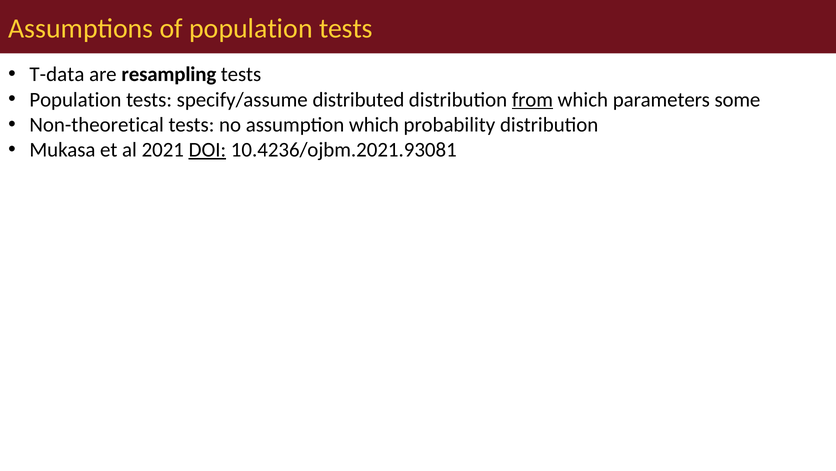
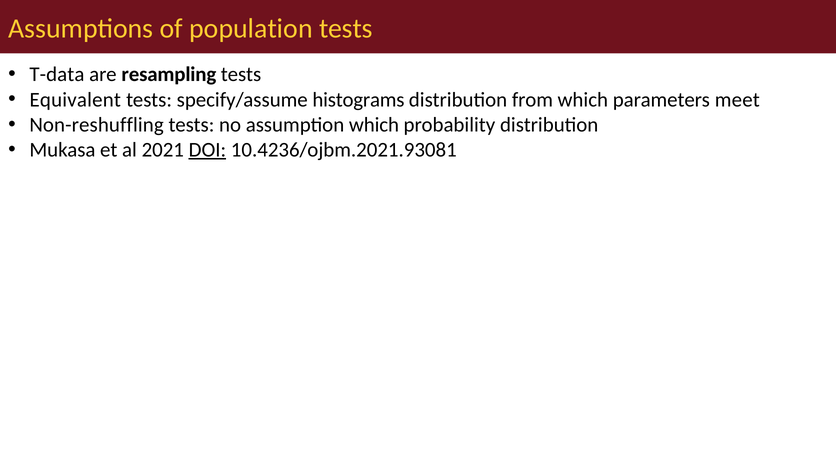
Population at (75, 99): Population -> Equivalent
distributed: distributed -> histograms
from underline: present -> none
some: some -> meet
Non-theoretical: Non-theoretical -> Non-reshuffling
